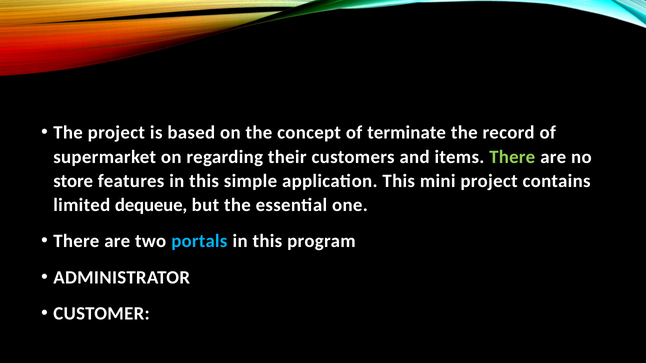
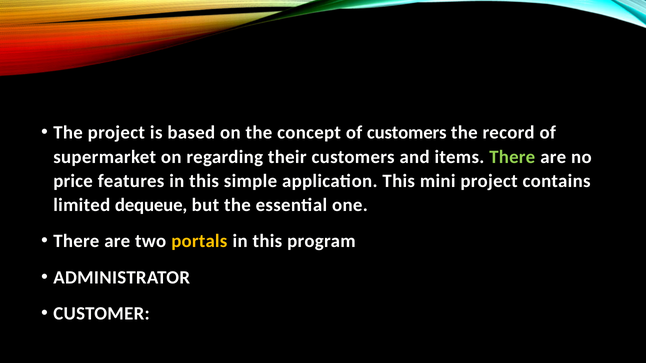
of terminate: terminate -> customers
store: store -> price
portals colour: light blue -> yellow
